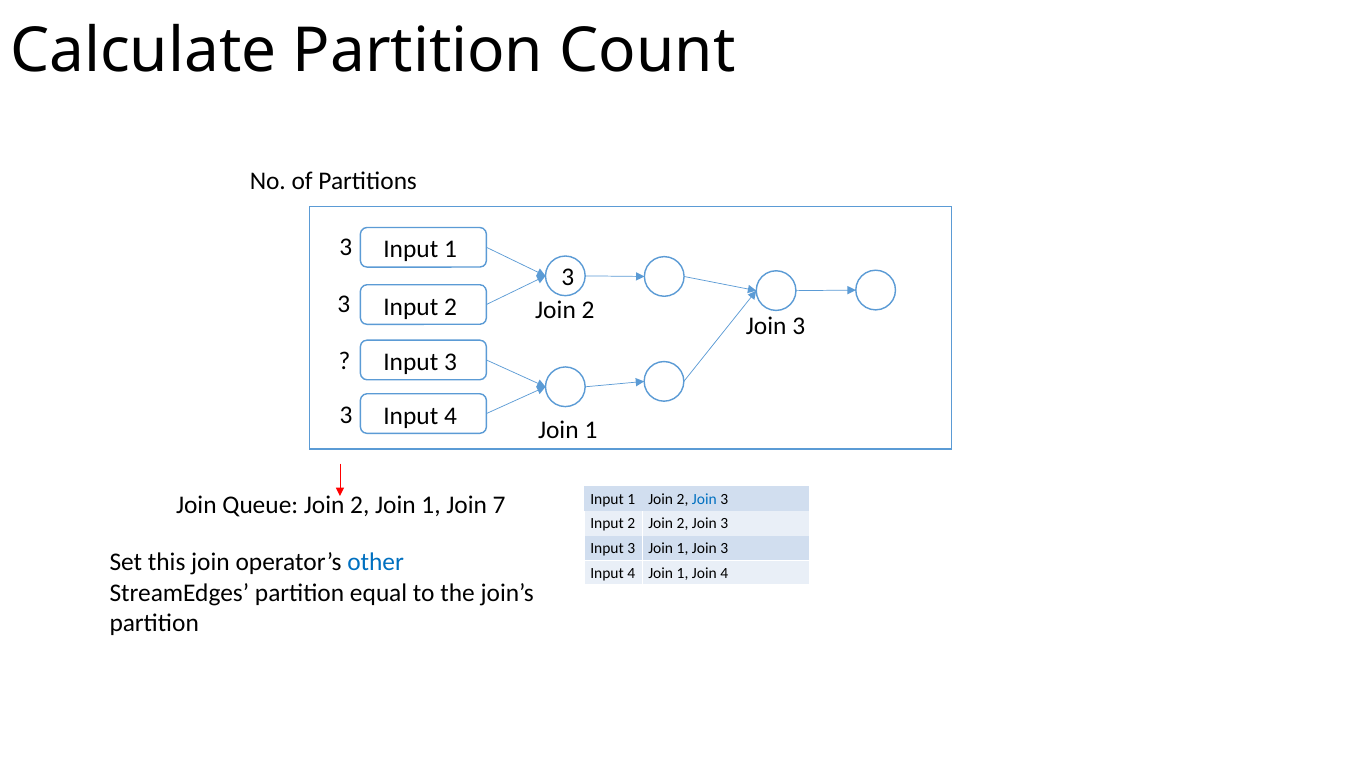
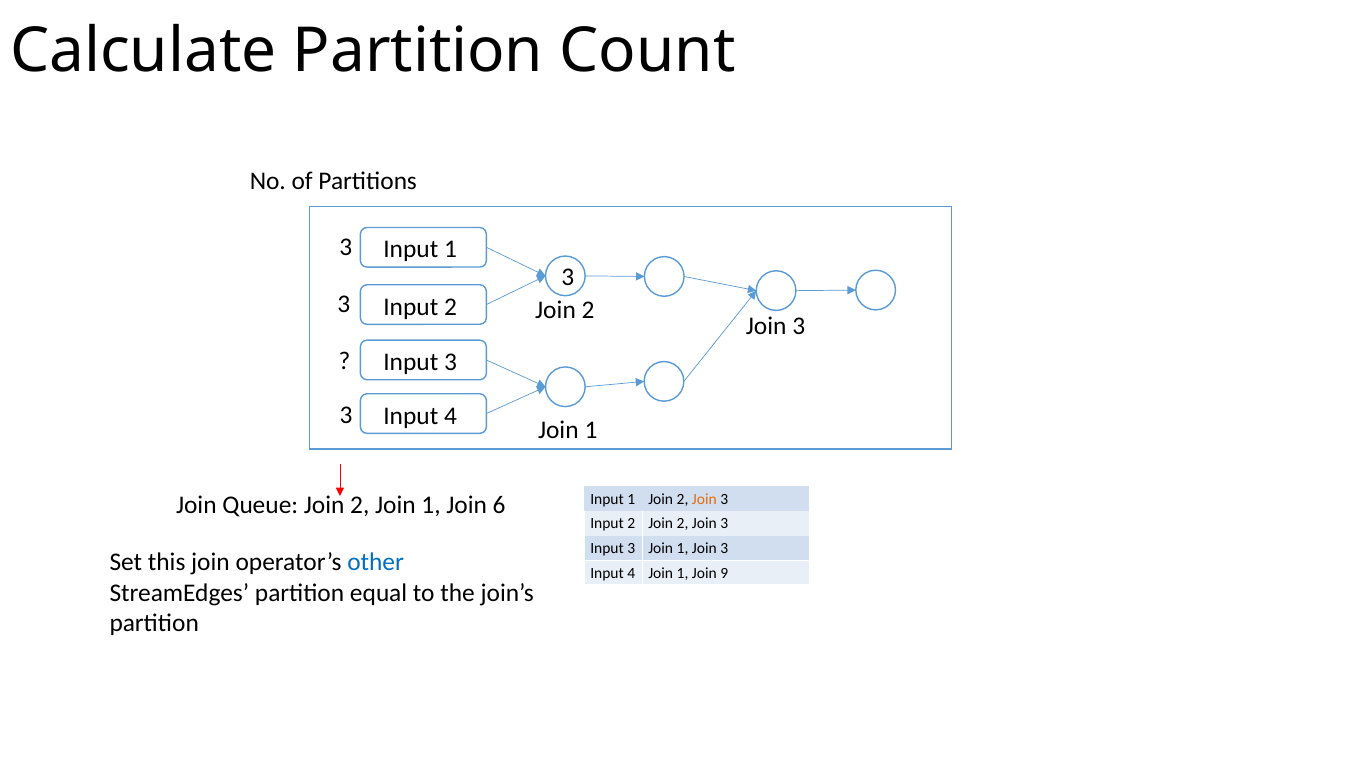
Join at (704, 499) colour: blue -> orange
7: 7 -> 6
Join 4: 4 -> 9
